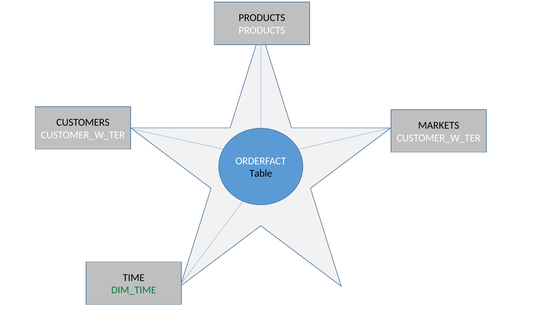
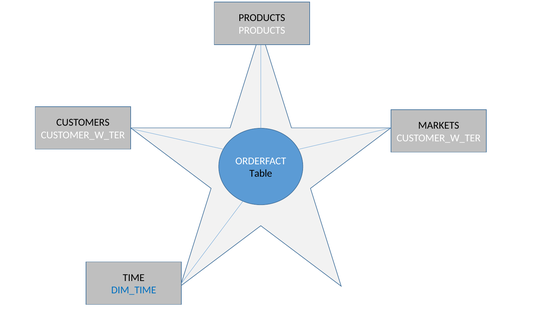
DIM_TIME colour: green -> blue
